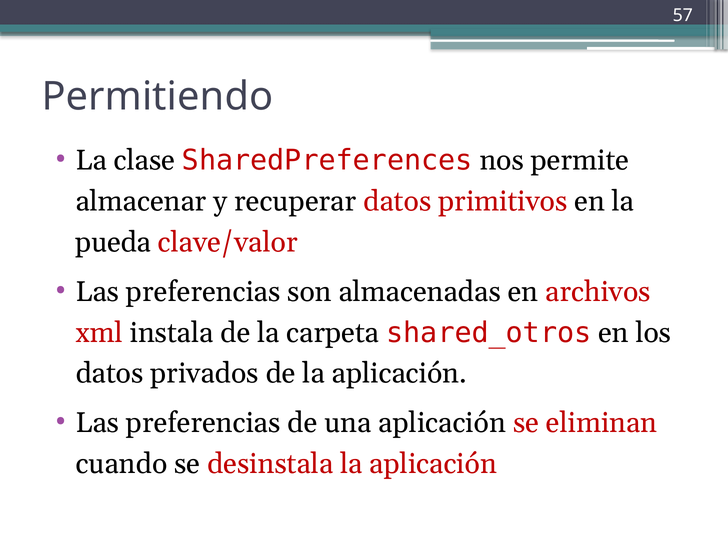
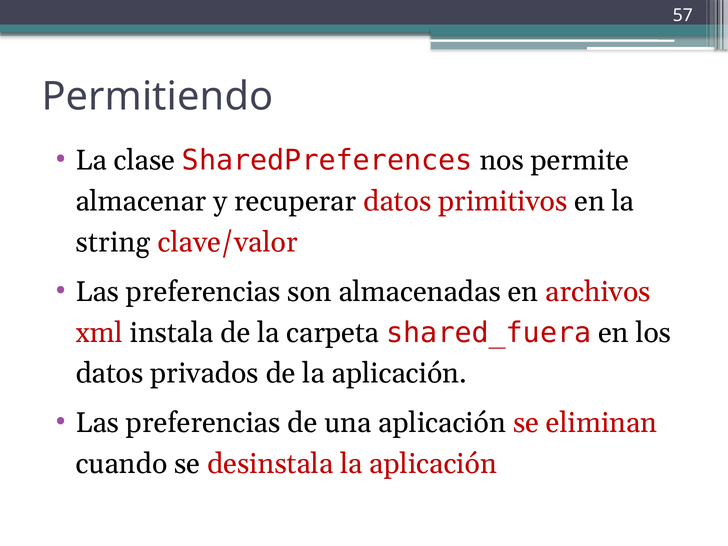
pueda: pueda -> string
shared_otros: shared_otros -> shared_fuera
